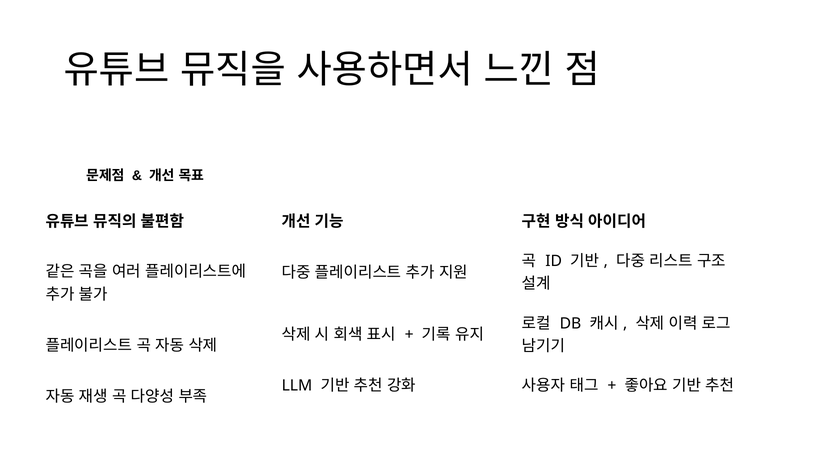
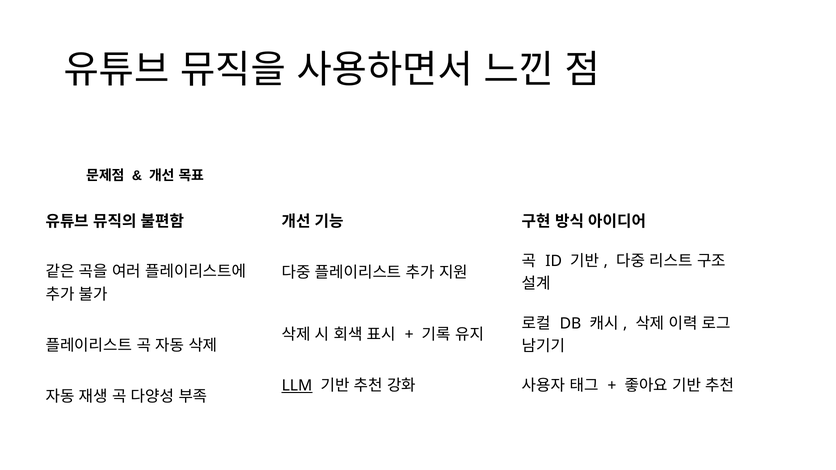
LLM underline: none -> present
